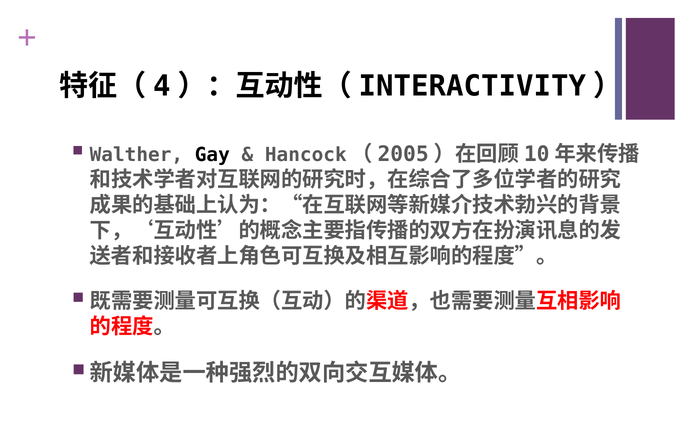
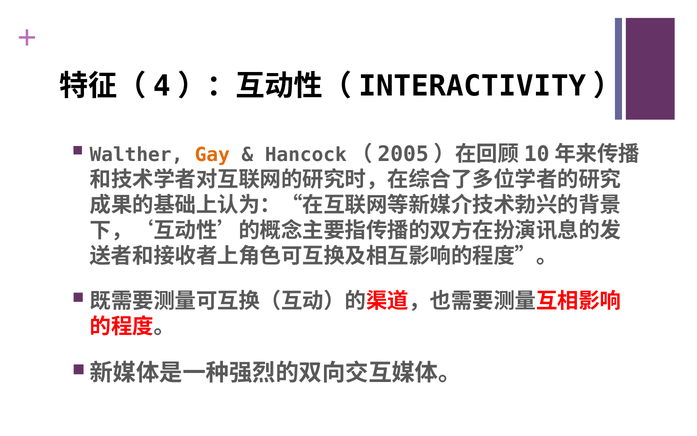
Gay colour: black -> orange
